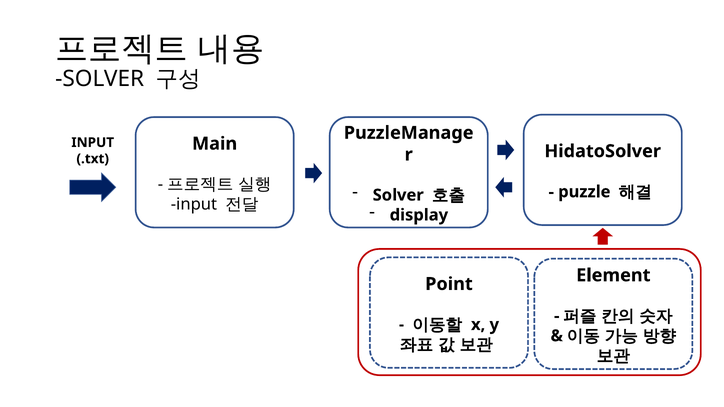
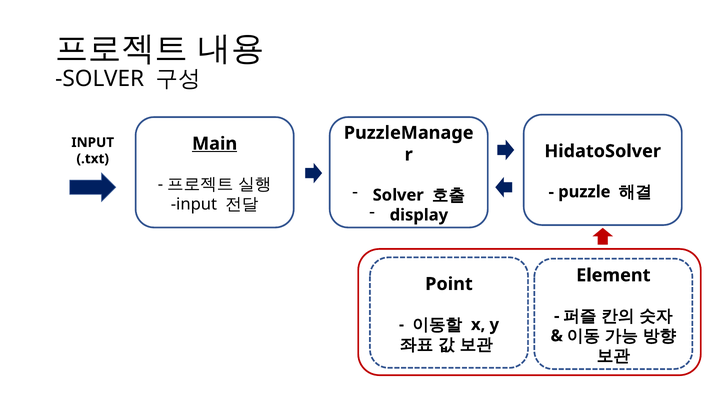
Main underline: none -> present
